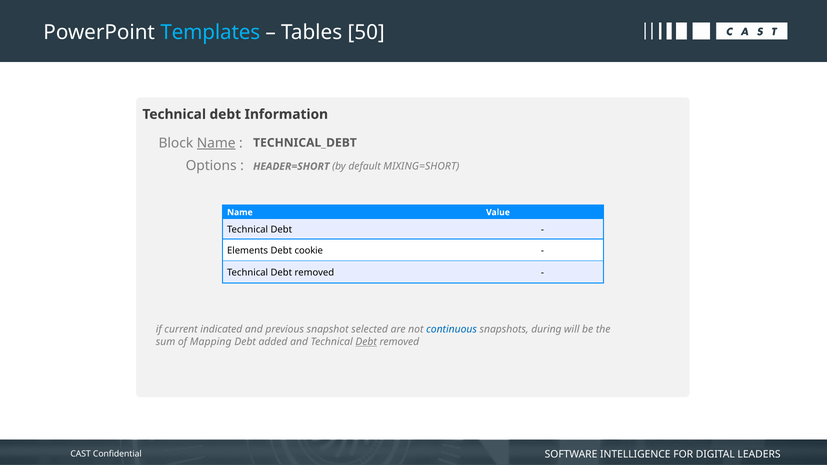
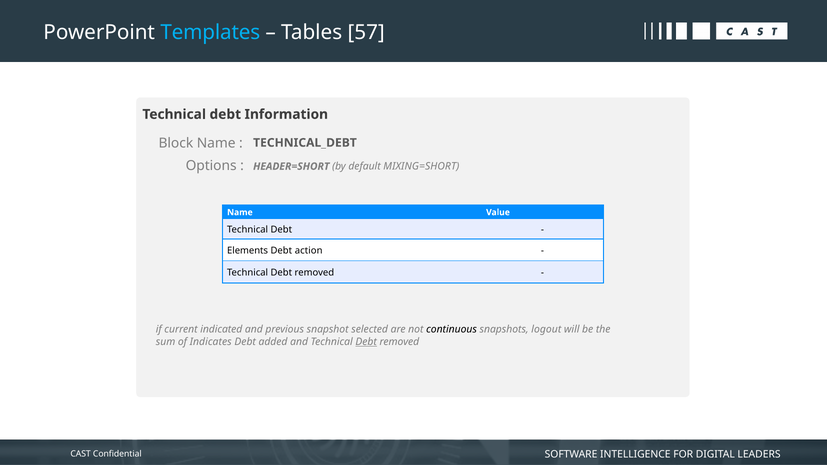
50: 50 -> 57
Name at (216, 143) underline: present -> none
cookie: cookie -> action
continuous colour: blue -> black
during: during -> logout
Mapping: Mapping -> Indicates
